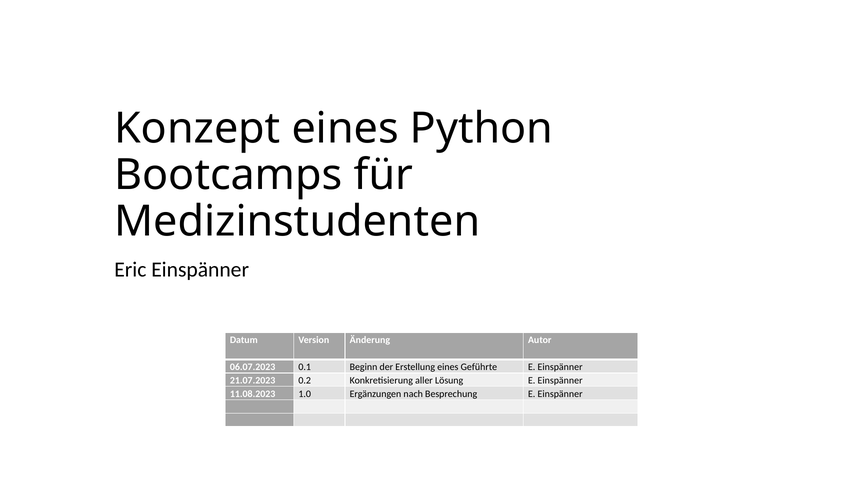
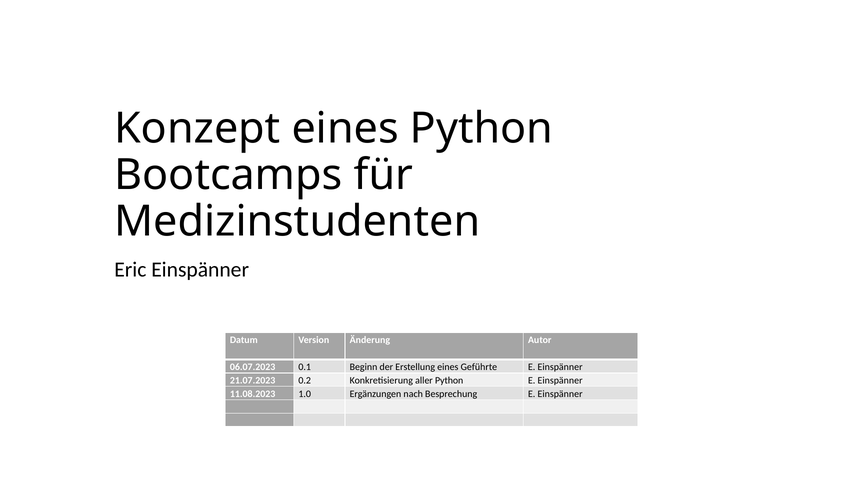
aller Lösung: Lösung -> Python
